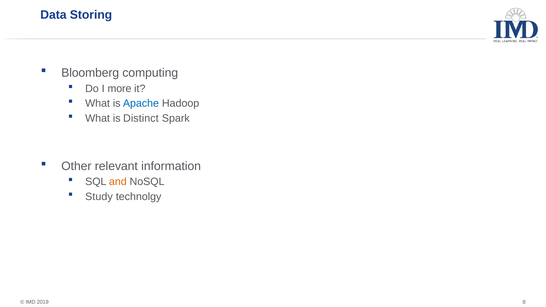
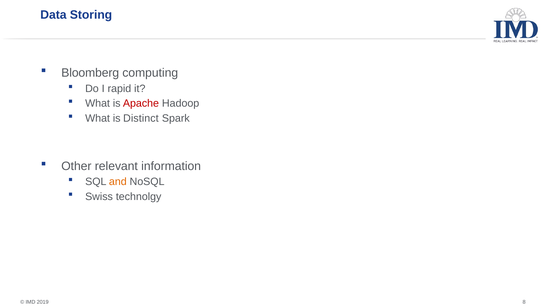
more: more -> rapid
Apache colour: blue -> red
Study: Study -> Swiss
